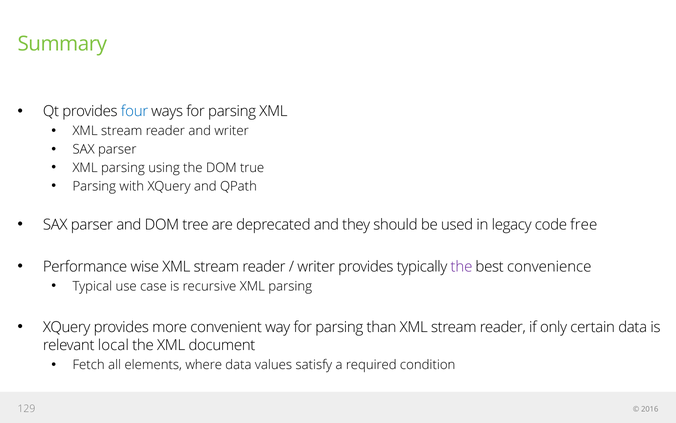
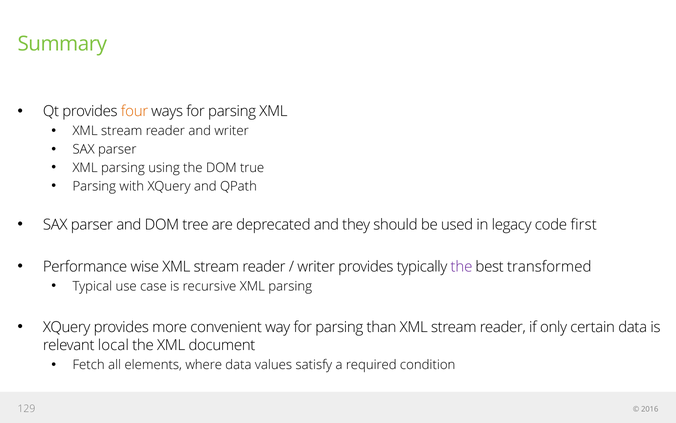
four colour: blue -> orange
free: free -> first
convenience: convenience -> transformed
